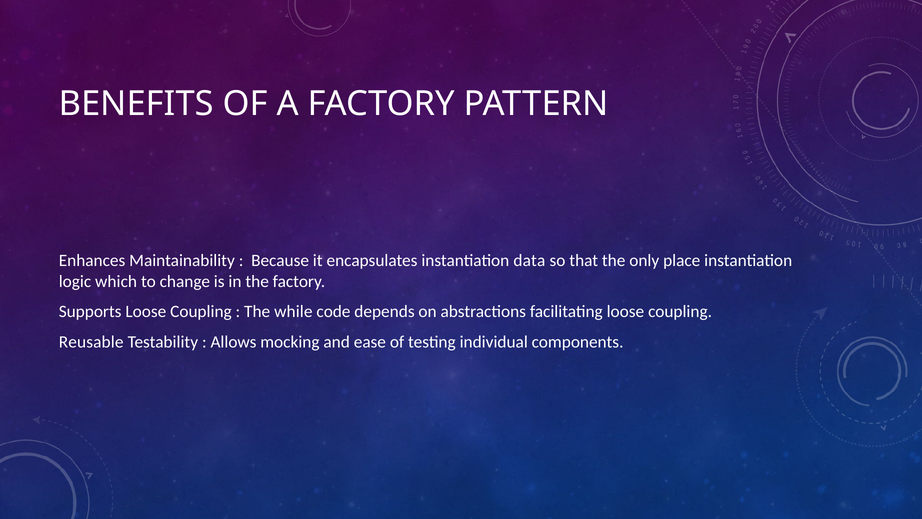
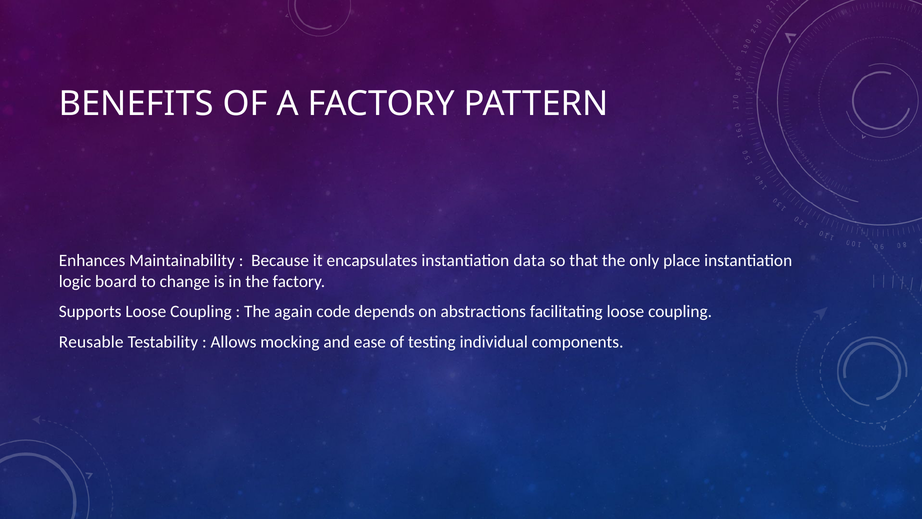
which: which -> board
while: while -> again
